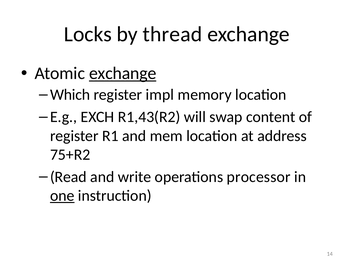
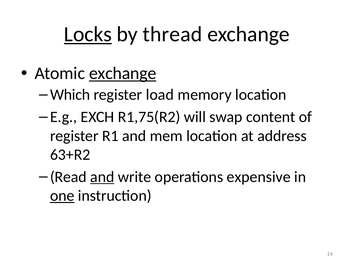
Locks underline: none -> present
impl: impl -> load
R1,43(R2: R1,43(R2 -> R1,75(R2
75+R2: 75+R2 -> 63+R2
and at (102, 176) underline: none -> present
processor: processor -> expensive
